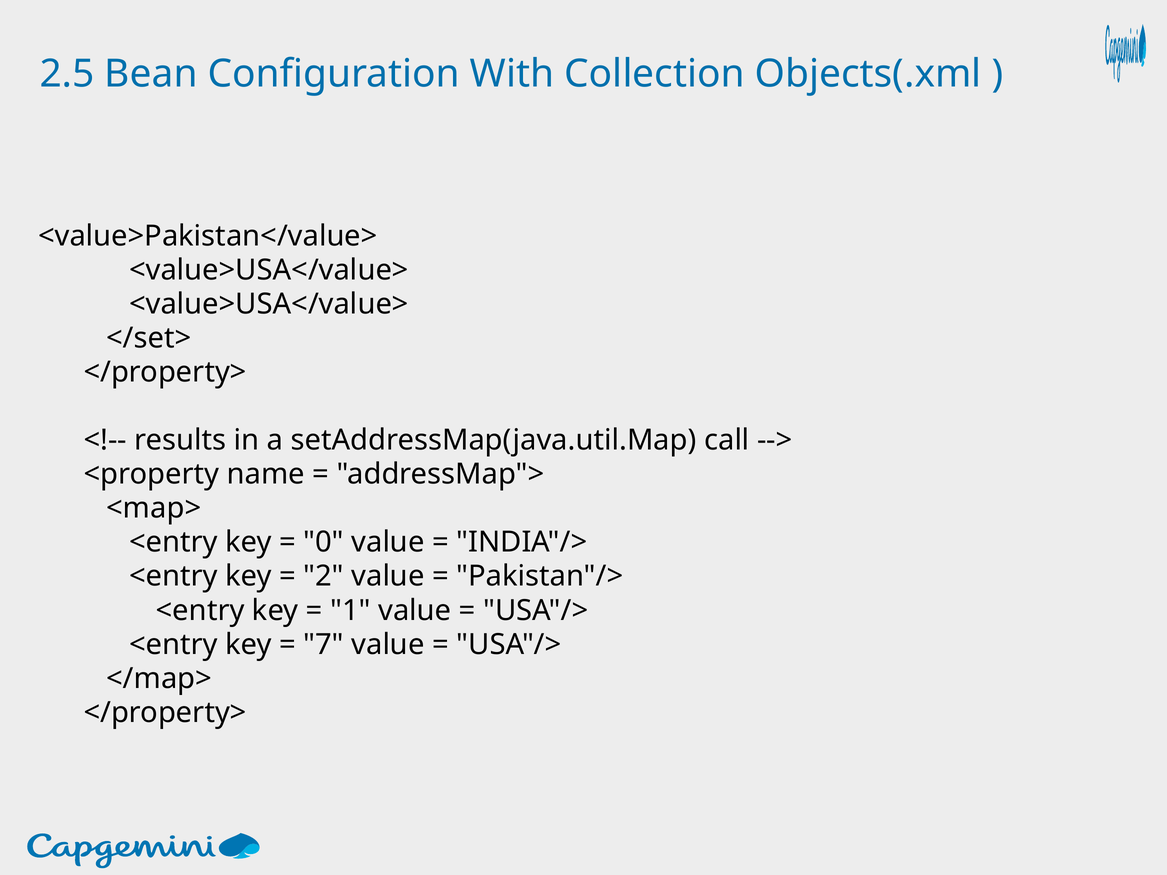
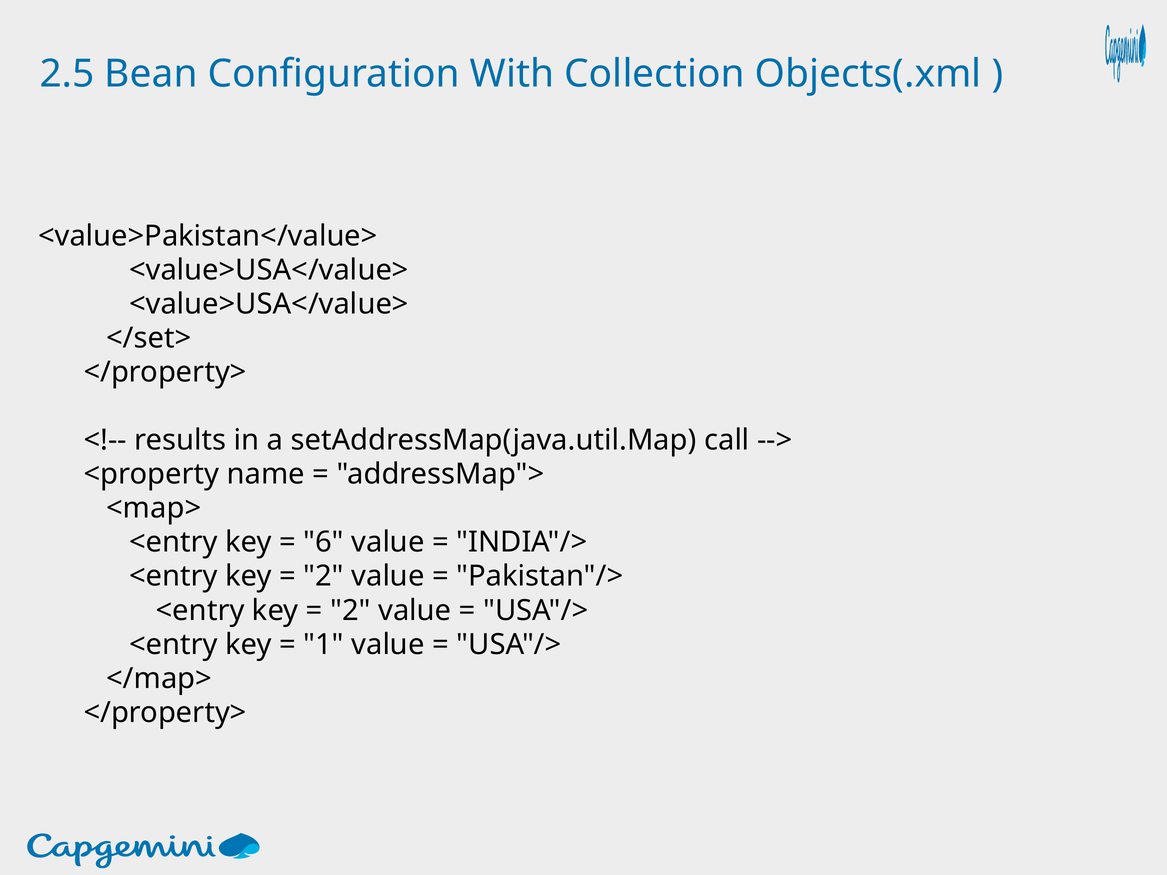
0: 0 -> 6
1 at (350, 611): 1 -> 2
7: 7 -> 1
